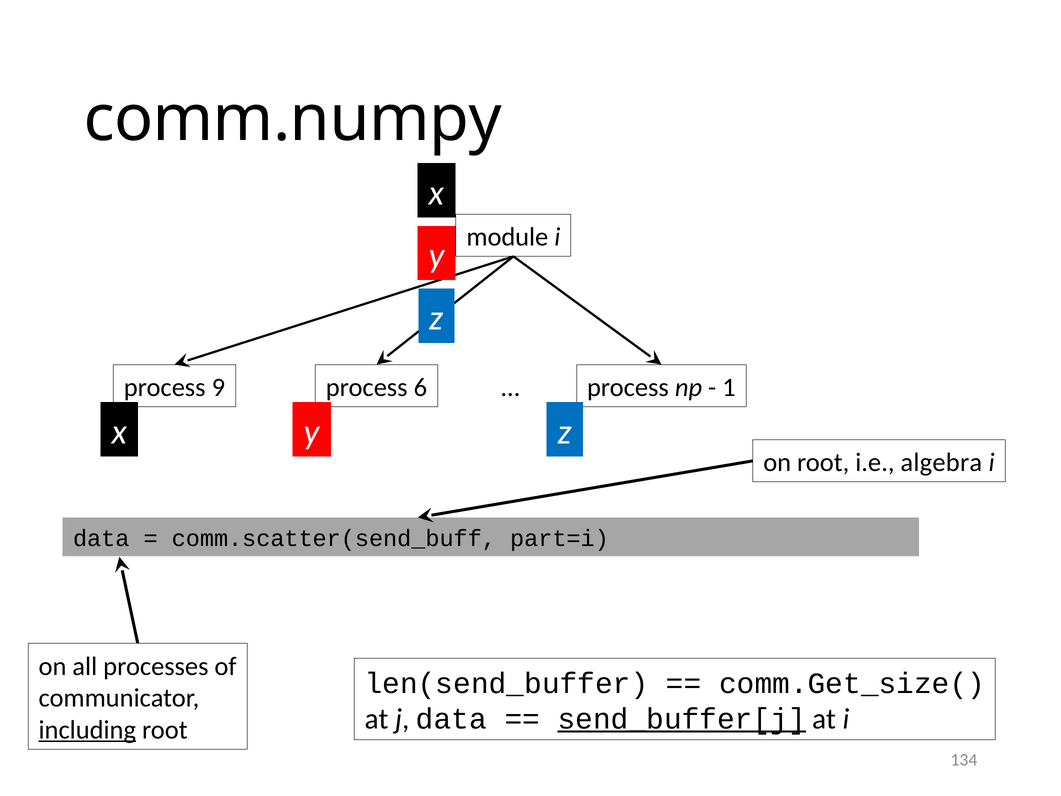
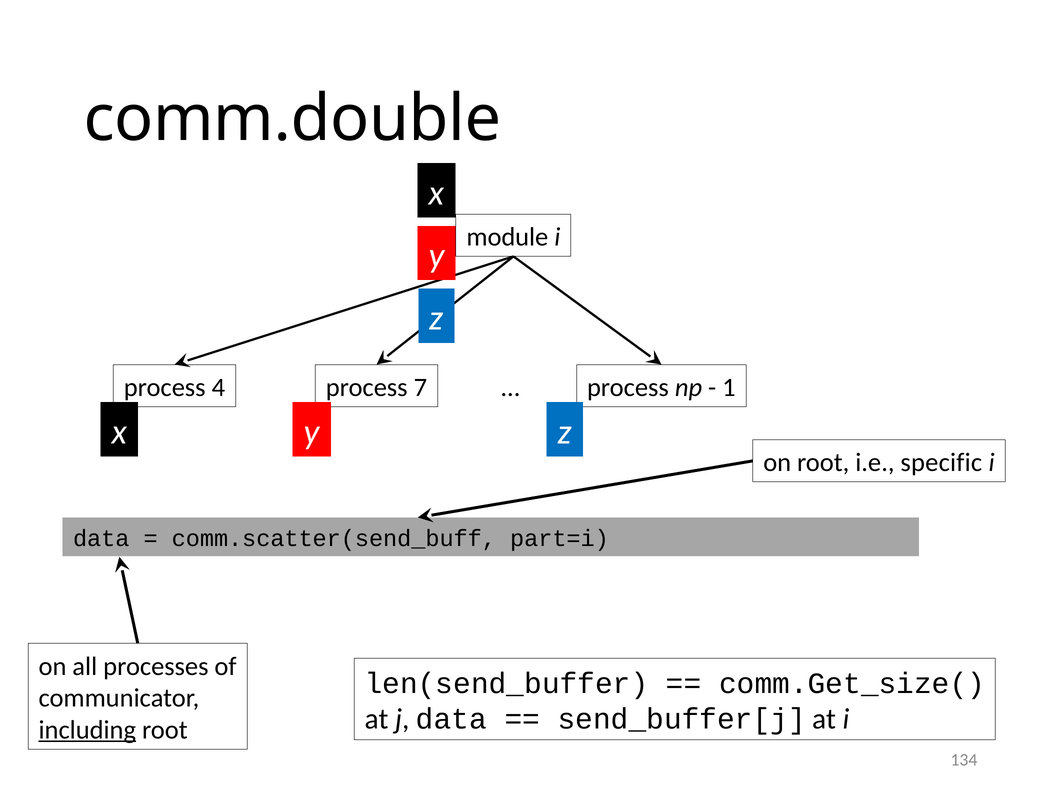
comm.numpy: comm.numpy -> comm.double
9: 9 -> 4
6: 6 -> 7
algebra: algebra -> specific
send_buffer[j underline: present -> none
